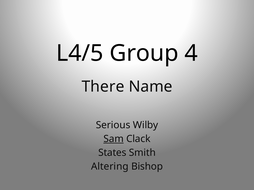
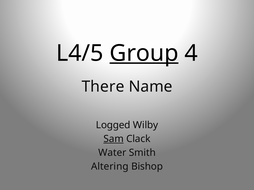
Group underline: none -> present
Serious: Serious -> Logged
States: States -> Water
